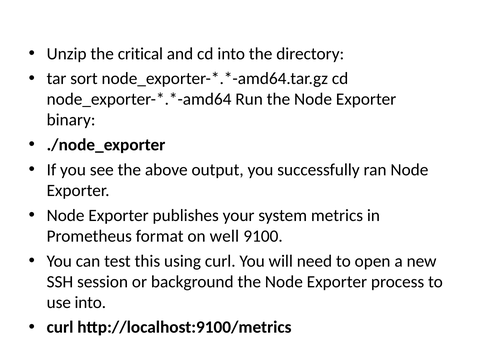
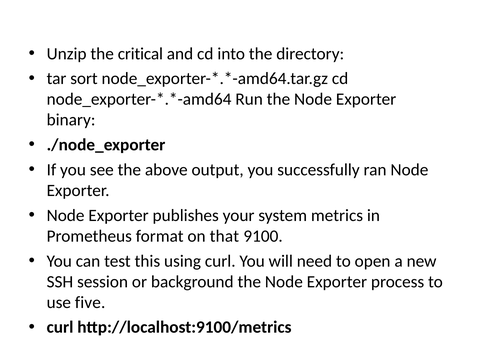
well: well -> that
use into: into -> five
